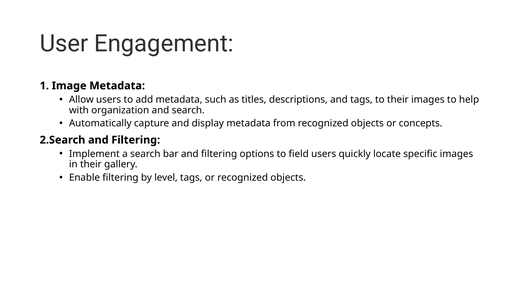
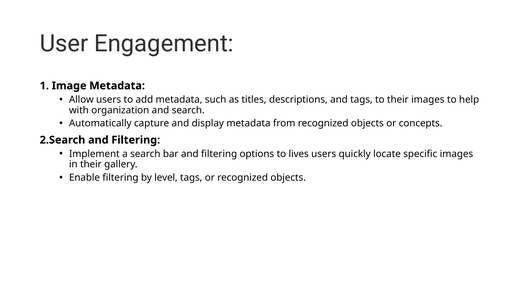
field: field -> lives
